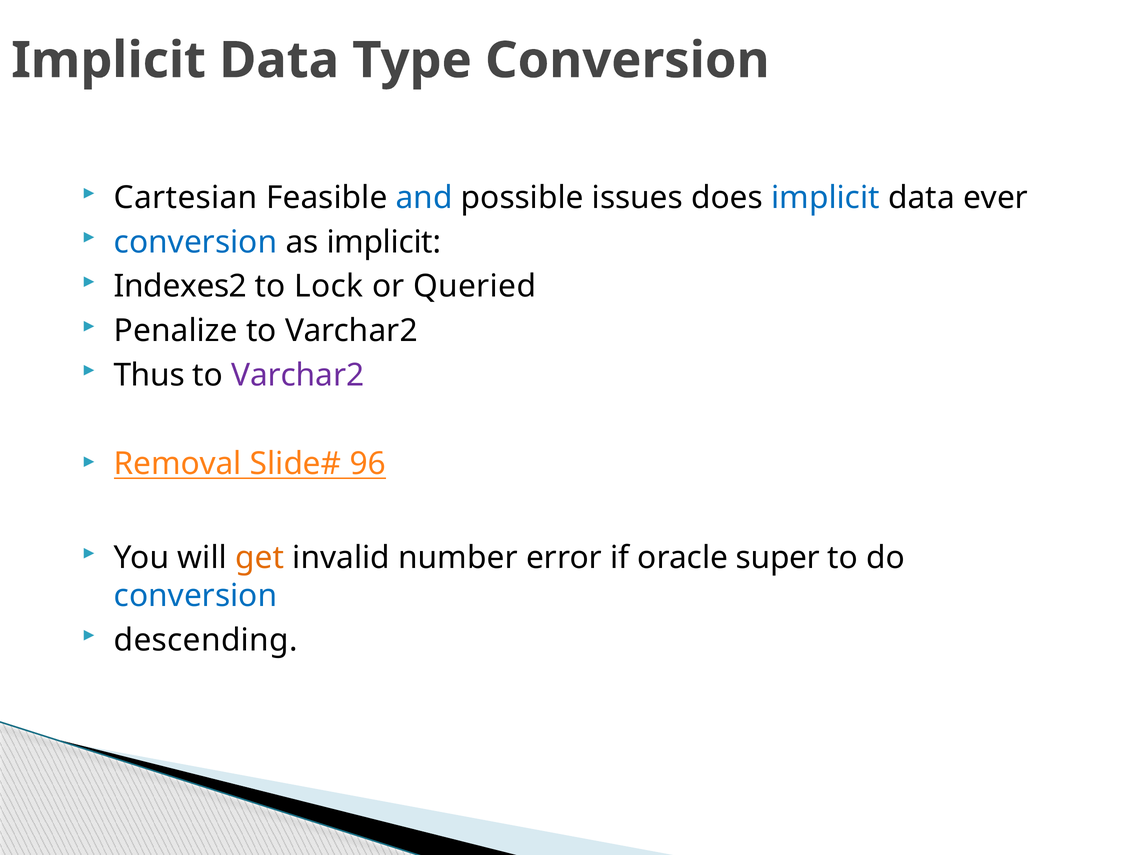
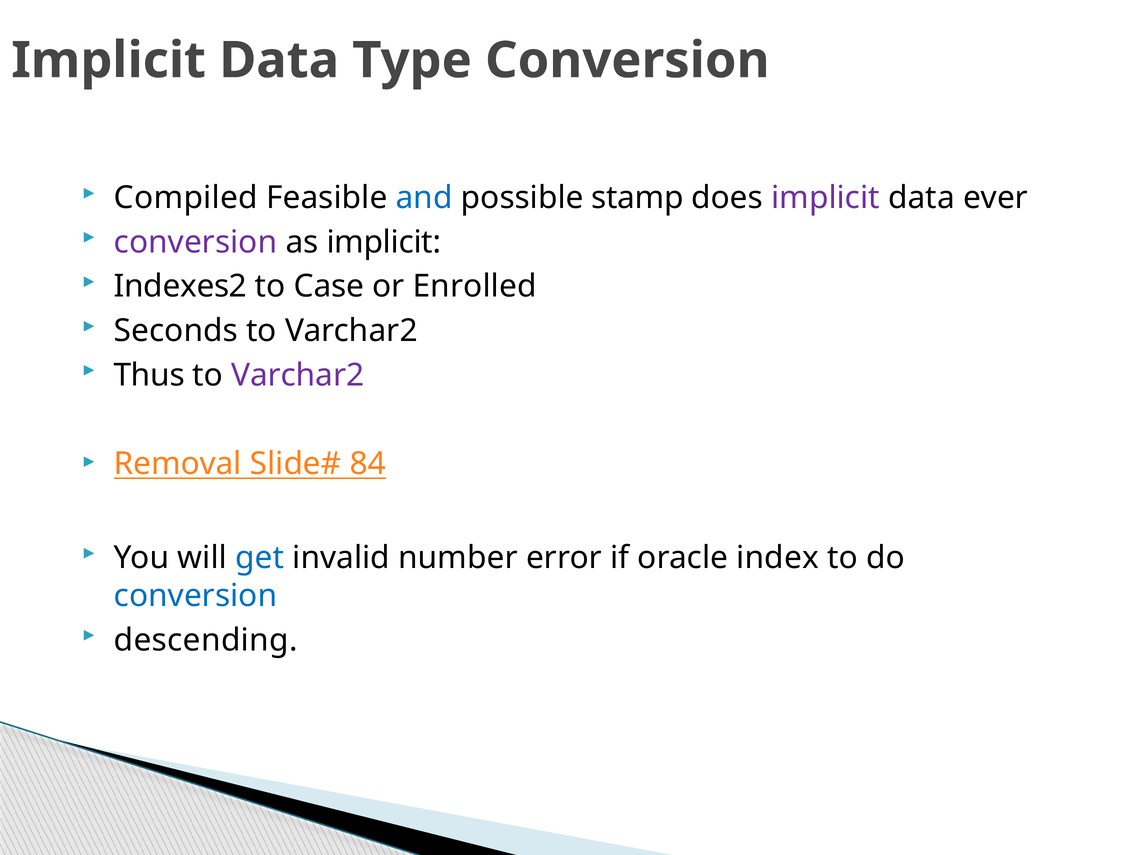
Cartesian: Cartesian -> Compiled
issues: issues -> stamp
implicit at (826, 198) colour: blue -> purple
conversion at (196, 242) colour: blue -> purple
Lock: Lock -> Case
Queried: Queried -> Enrolled
Penalize: Penalize -> Seconds
96: 96 -> 84
get colour: orange -> blue
super: super -> index
